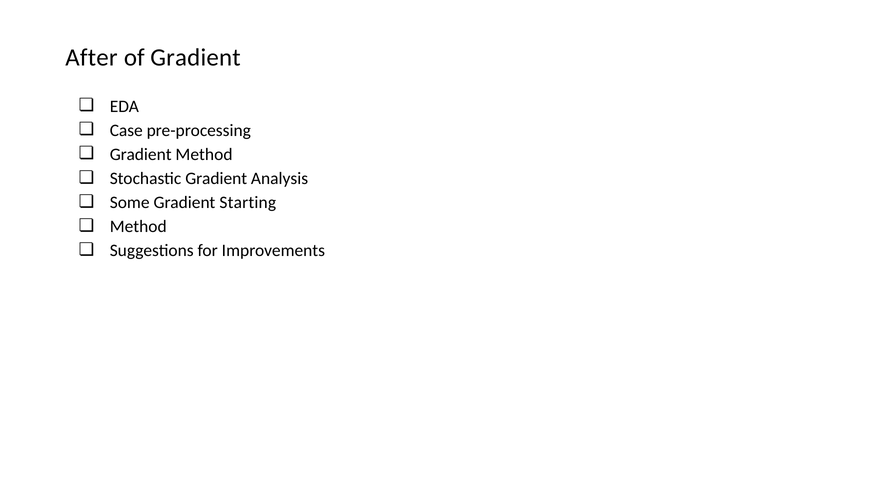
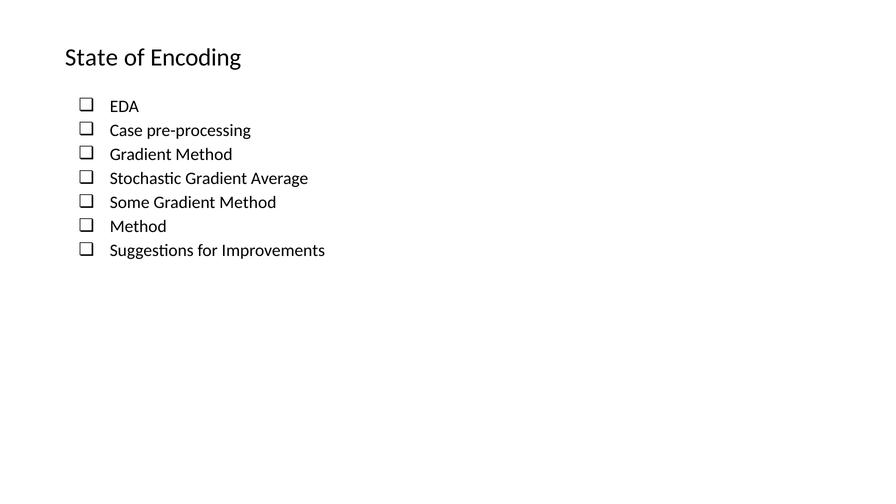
After: After -> State
of Gradient: Gradient -> Encoding
Analysis: Analysis -> Average
Starting at (248, 202): Starting -> Method
